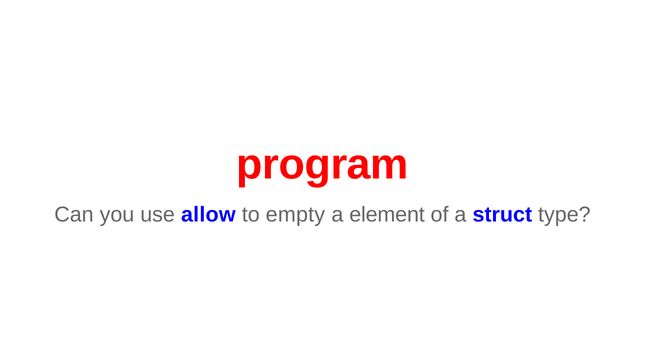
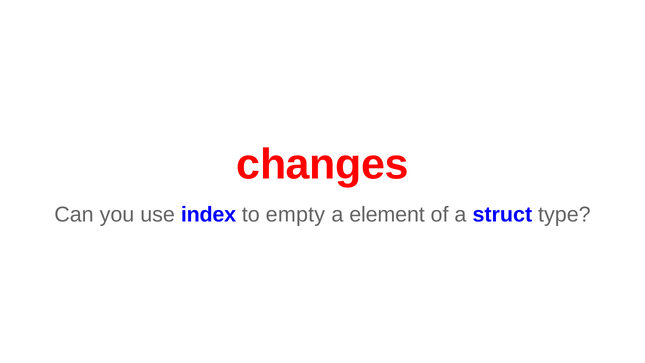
program: program -> changes
allow: allow -> index
